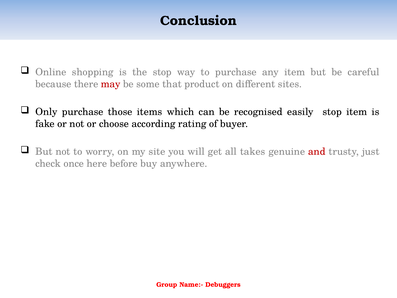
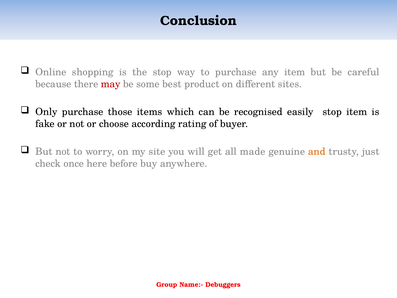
that: that -> best
takes: takes -> made
and colour: red -> orange
